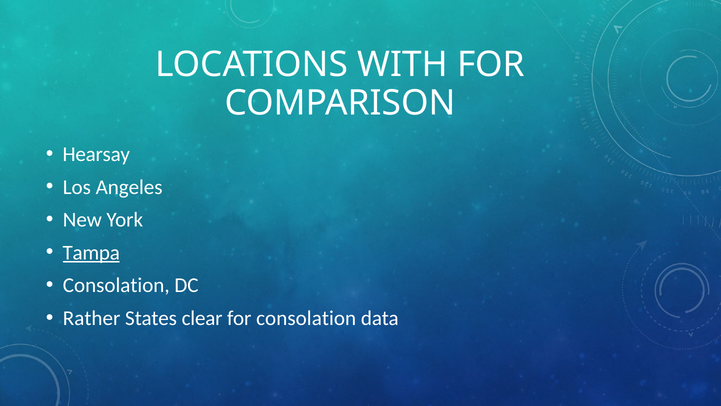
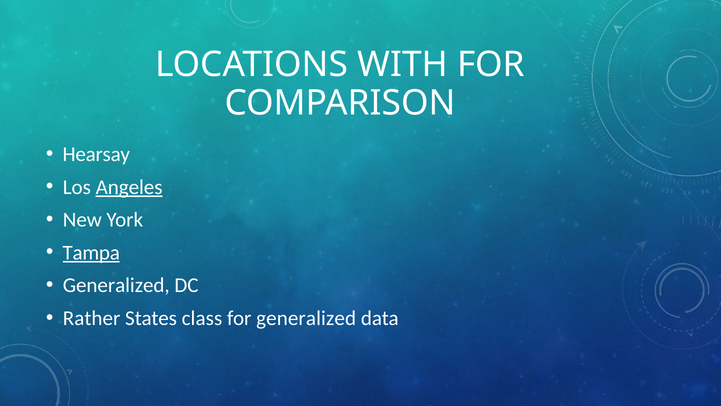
Angeles underline: none -> present
Consolation at (116, 285): Consolation -> Generalized
clear: clear -> class
for consolation: consolation -> generalized
